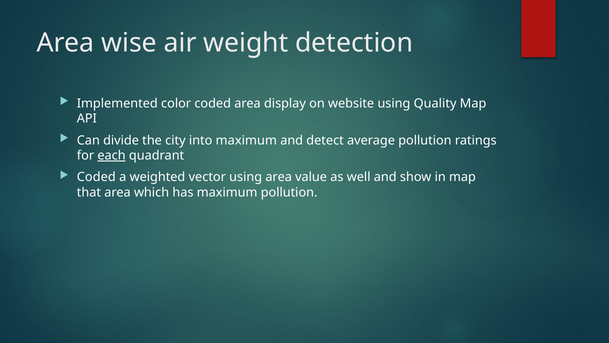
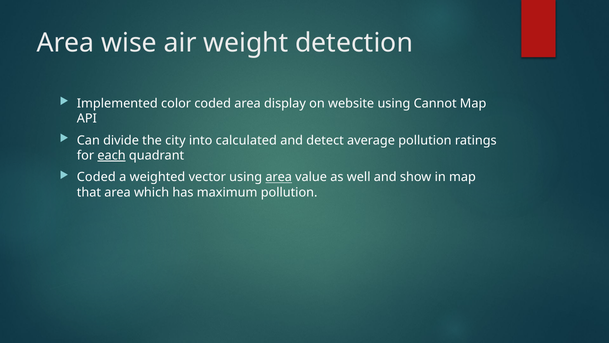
Quality: Quality -> Cannot
into maximum: maximum -> calculated
area at (279, 177) underline: none -> present
